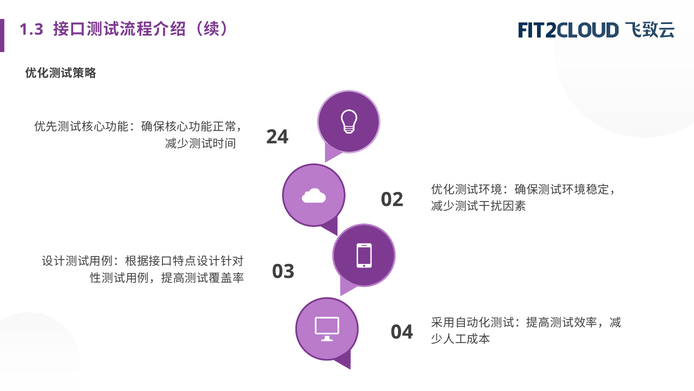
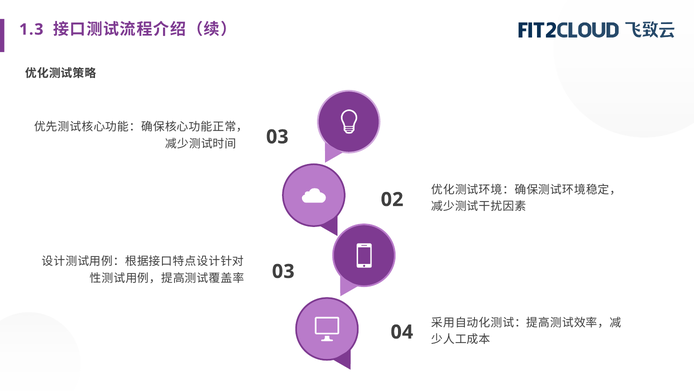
24 at (277, 137): 24 -> 03
